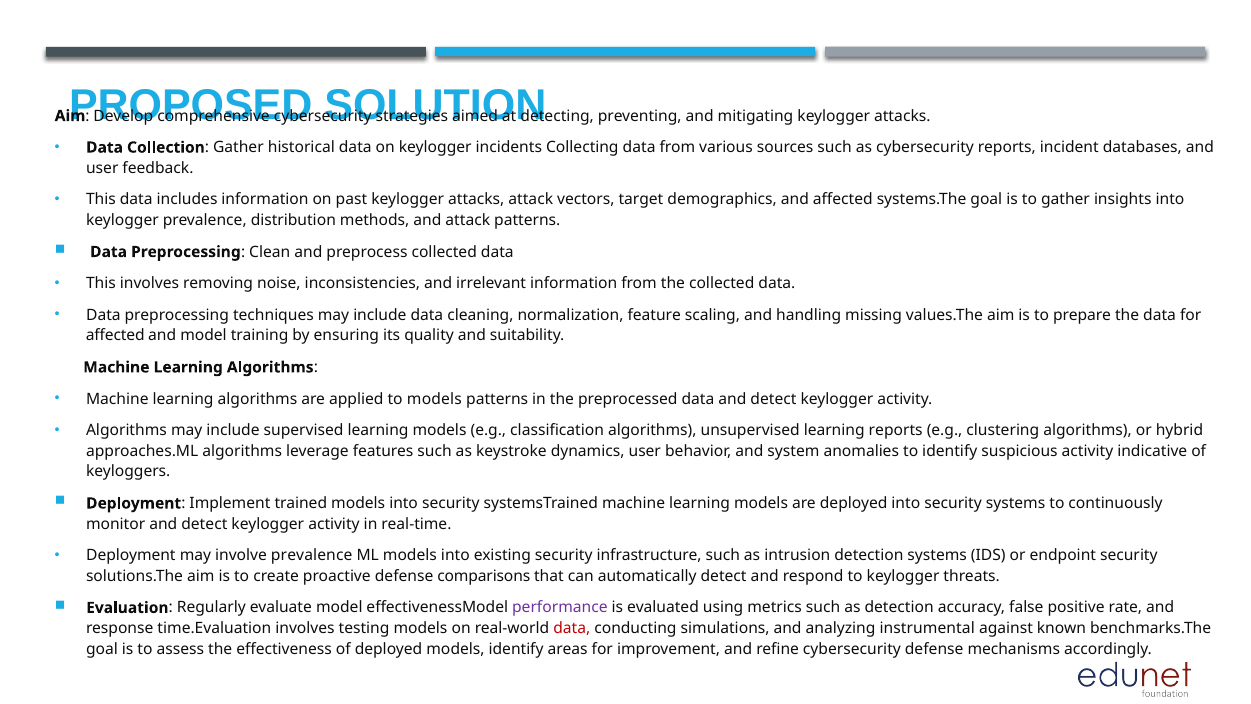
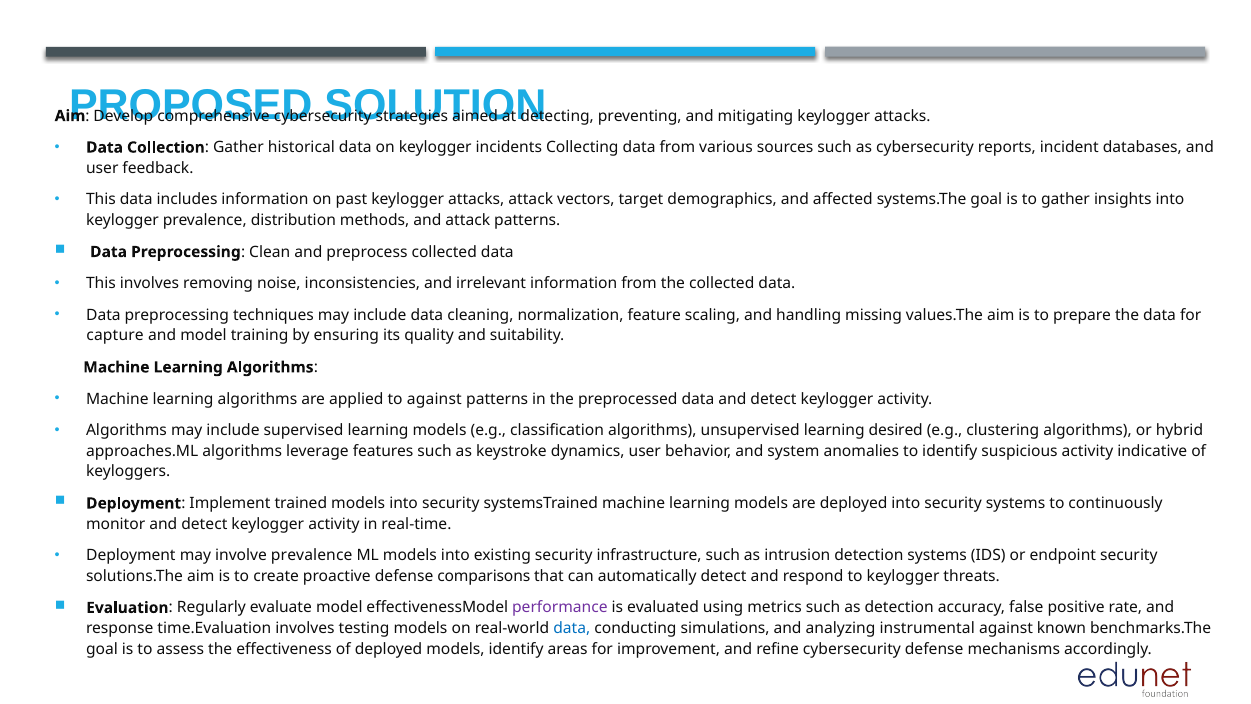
affected at (115, 336): affected -> capture
to models: models -> against
learning reports: reports -> desired
data at (572, 628) colour: red -> blue
